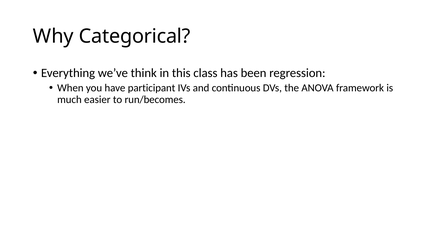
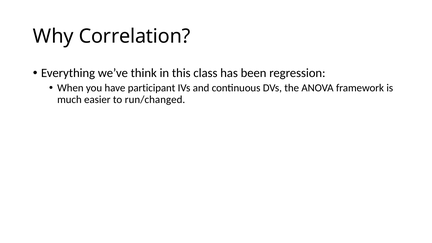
Categorical: Categorical -> Correlation
run/becomes: run/becomes -> run/changed
